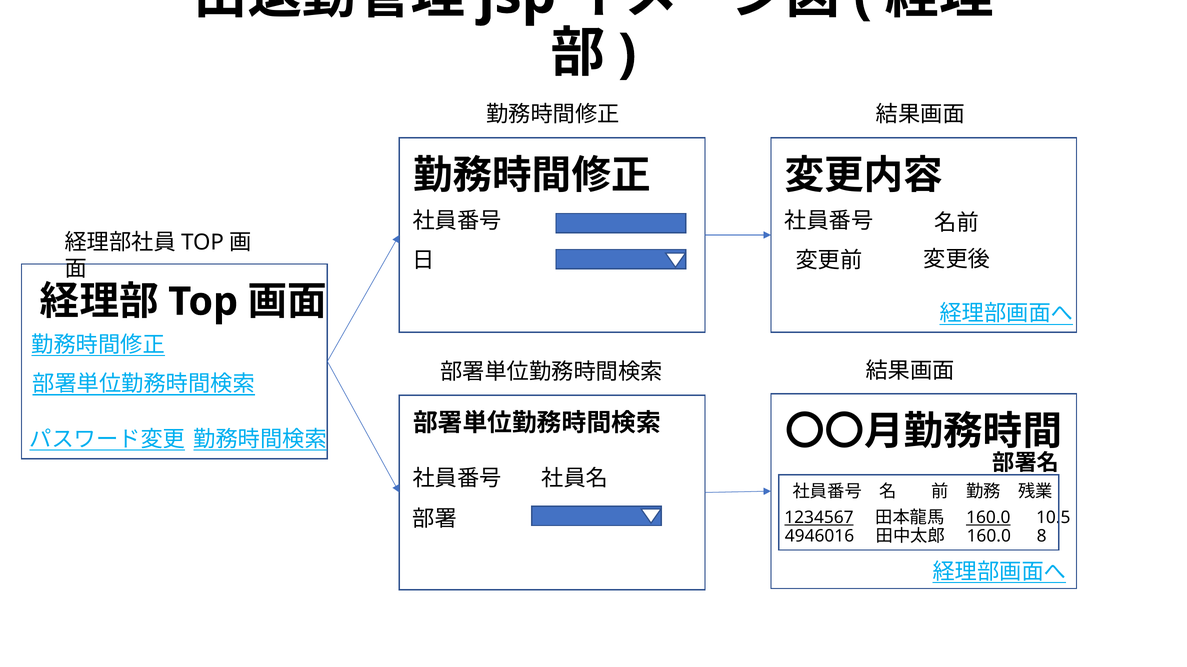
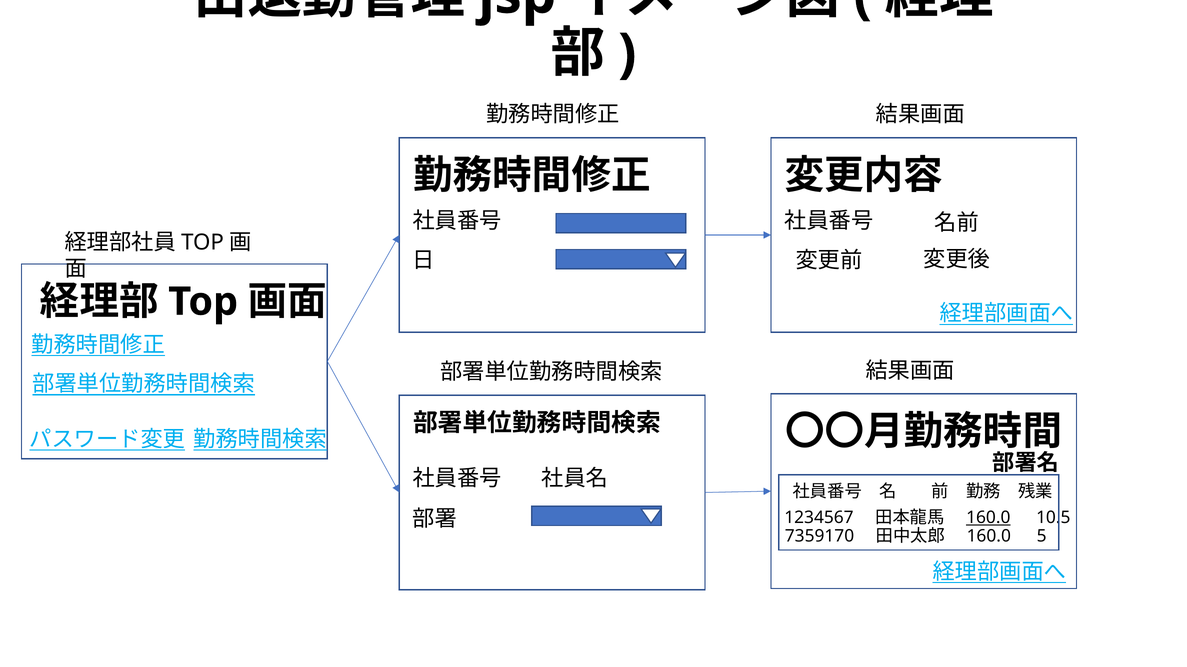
1234567 underline: present -> none
4946016: 4946016 -> 7359170
8: 8 -> 5
